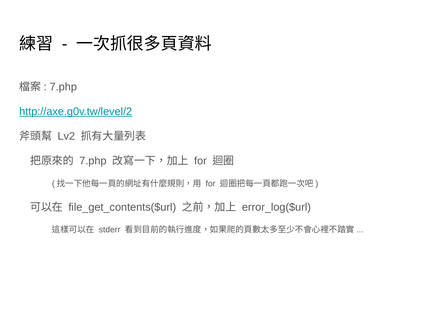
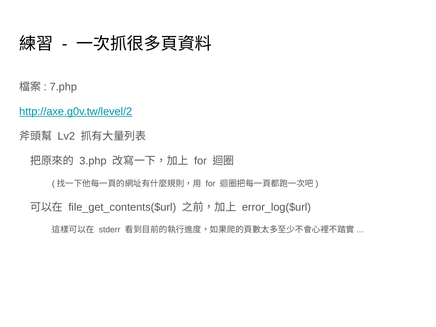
7.php at (93, 161): 7.php -> 3.php
